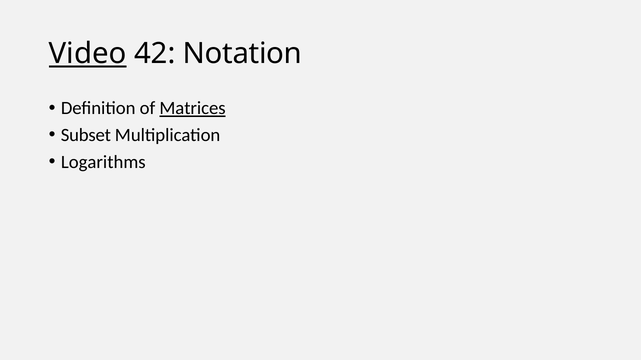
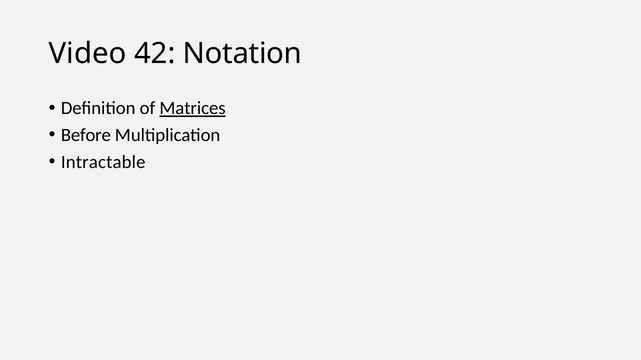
Video underline: present -> none
Subset: Subset -> Before
Logarithms: Logarithms -> Intractable
